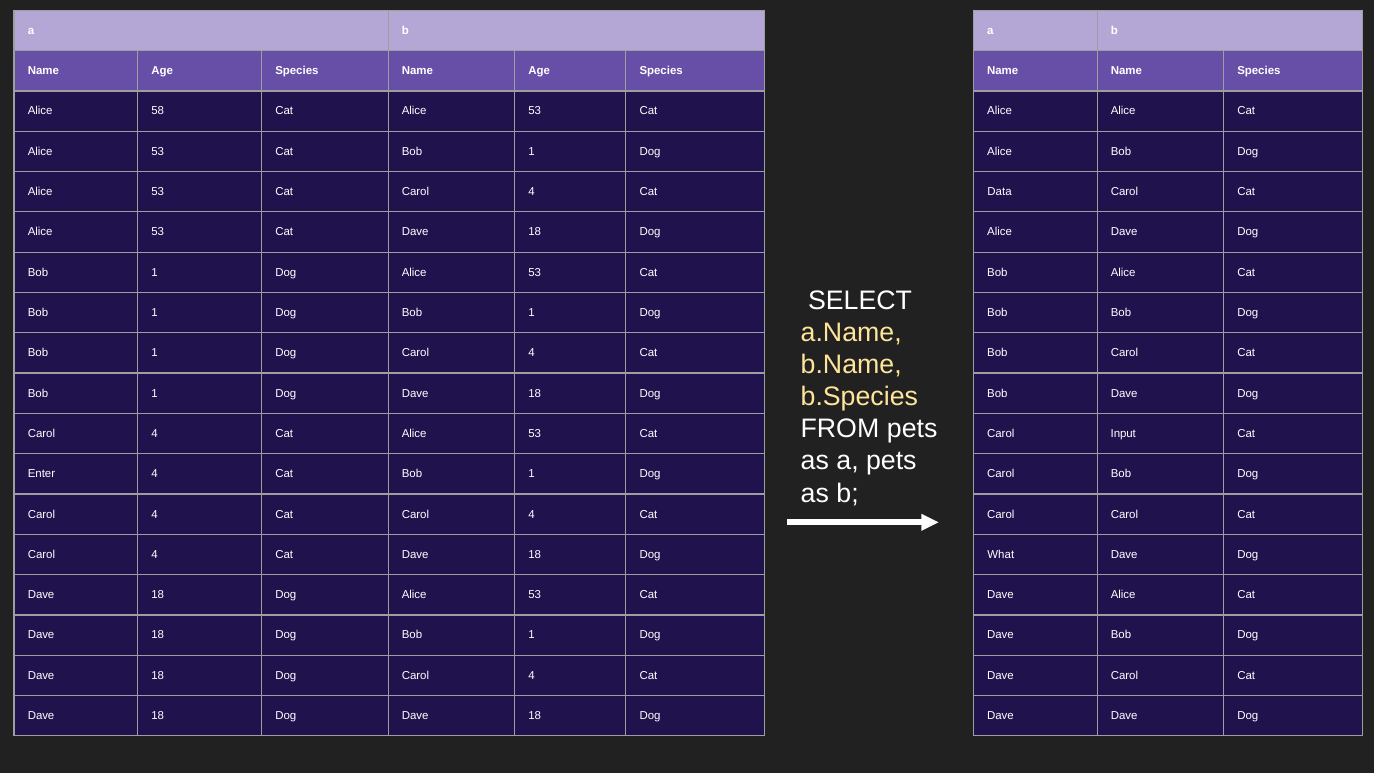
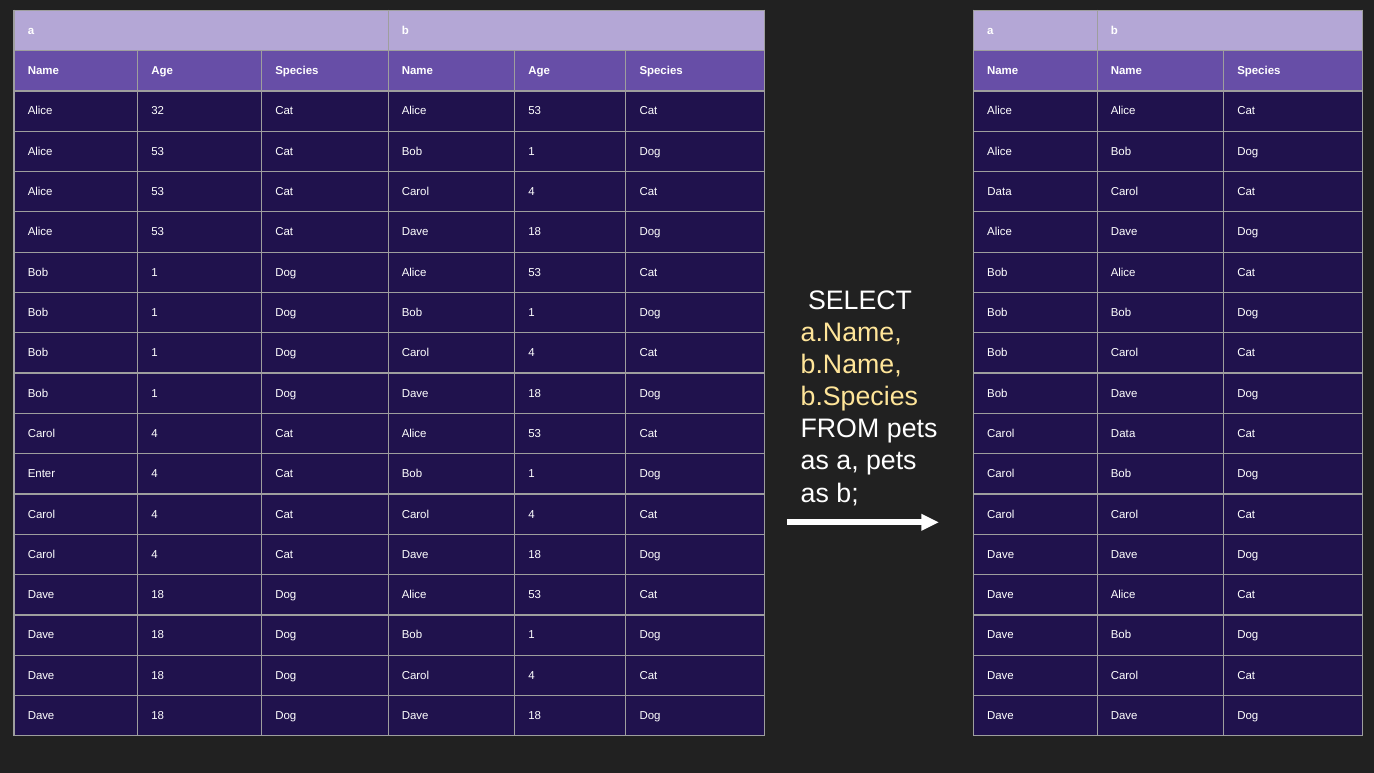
58: 58 -> 32
Carol Input: Input -> Data
What at (1001, 554): What -> Dave
